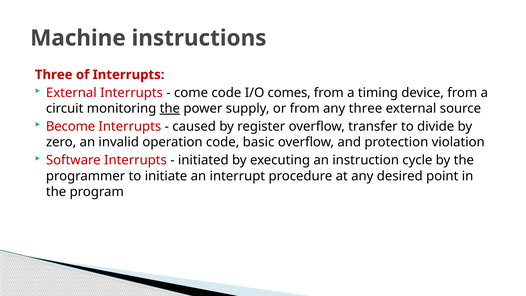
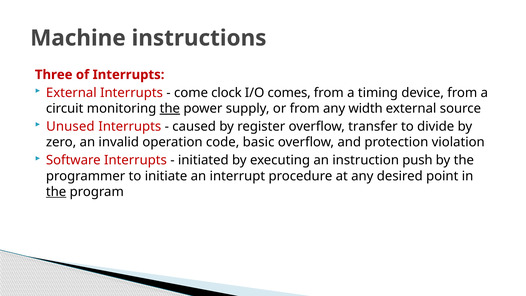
come code: code -> clock
any three: three -> width
Become: Become -> Unused
cycle: cycle -> push
the at (56, 192) underline: none -> present
